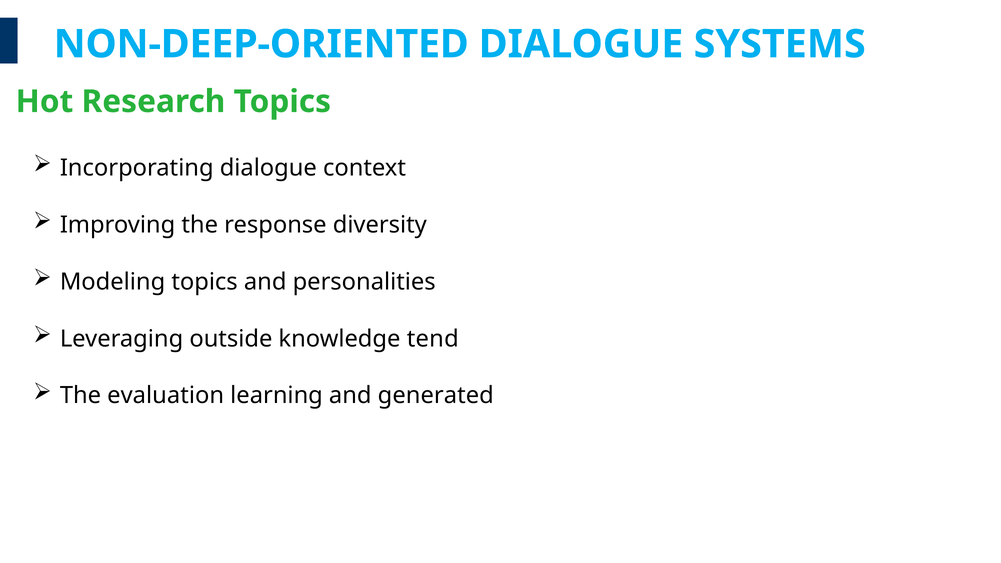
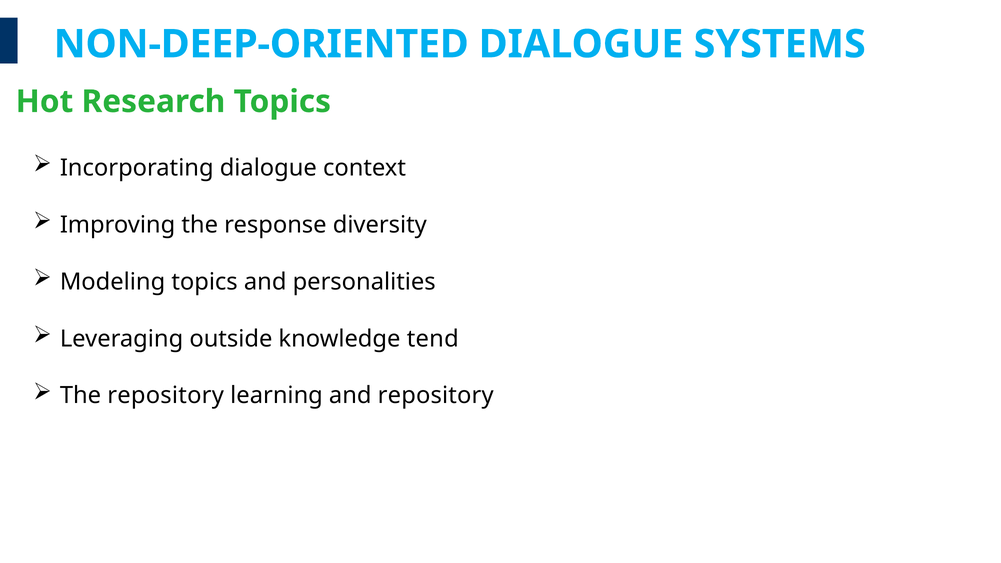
The evaluation: evaluation -> repository
and generated: generated -> repository
